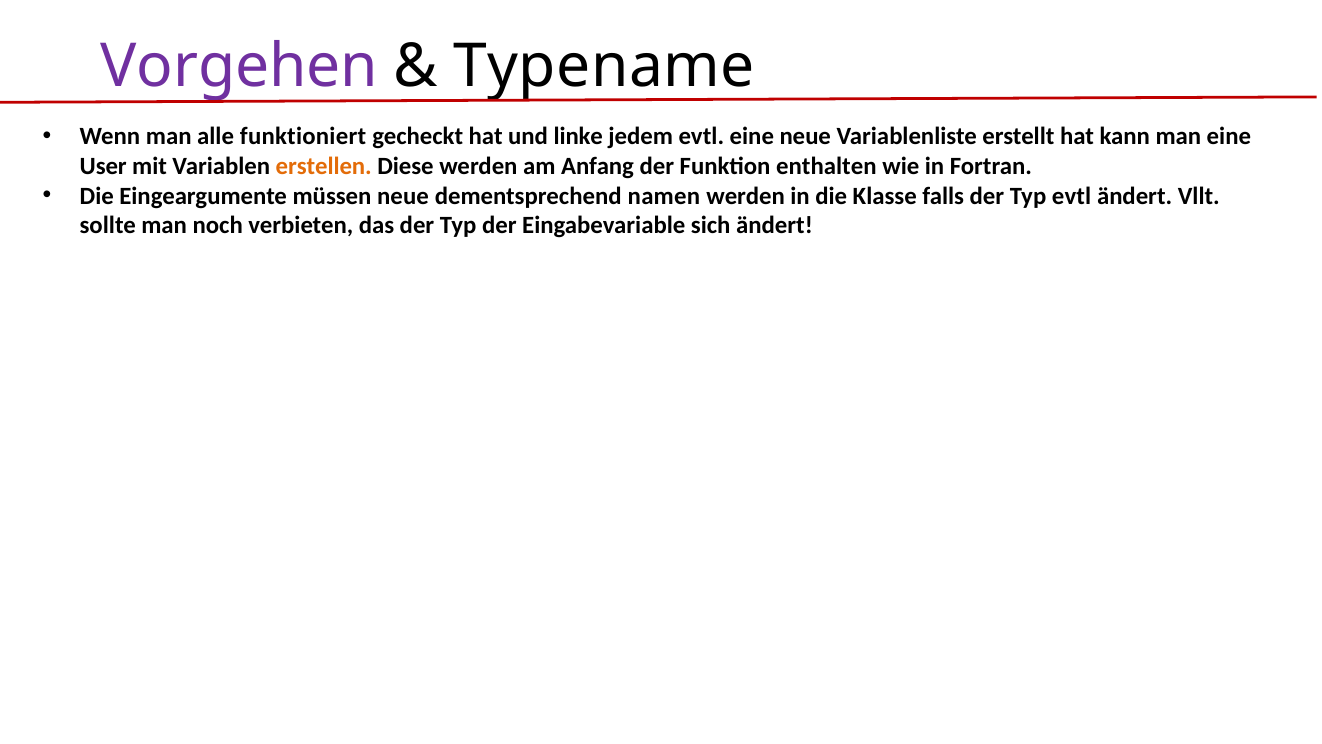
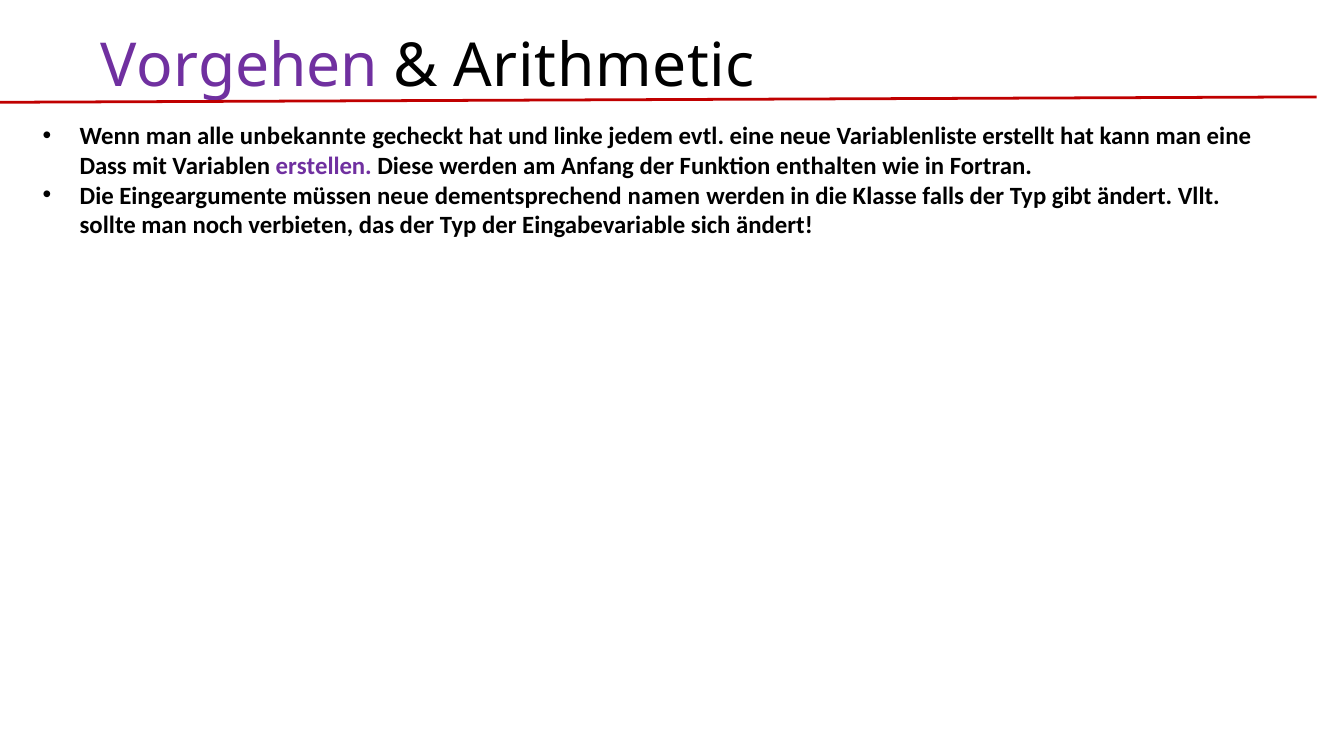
Typename: Typename -> Arithmetic
funktioniert: funktioniert -> unbekannte
User: User -> Dass
erstellen colour: orange -> purple
Typ evtl: evtl -> gibt
